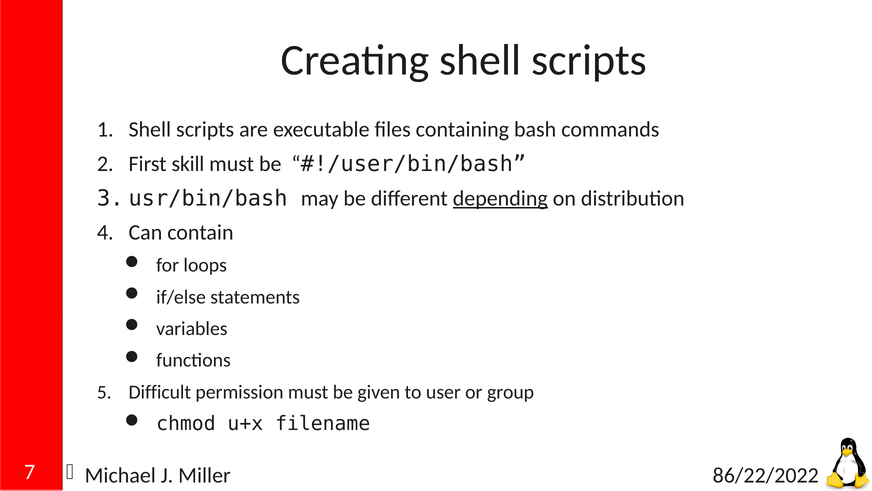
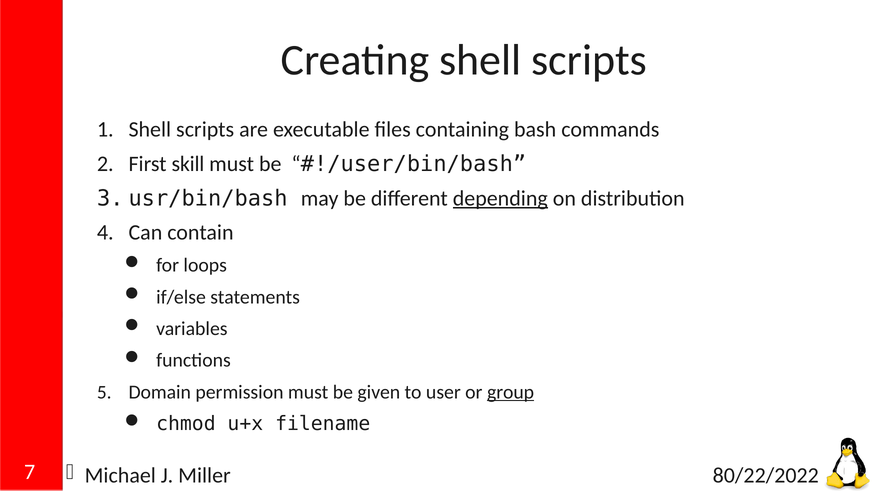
Difficult: Difficult -> Domain
group underline: none -> present
86/22/2022: 86/22/2022 -> 80/22/2022
